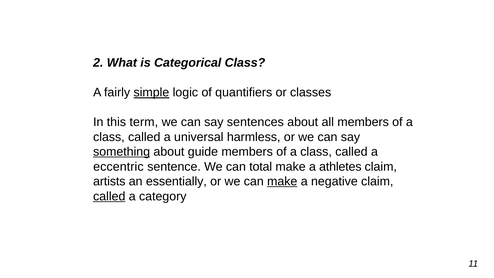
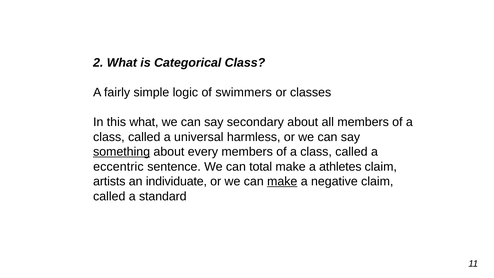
simple underline: present -> none
quantifiers: quantifiers -> swimmers
this term: term -> what
sentences: sentences -> secondary
guide: guide -> every
essentially: essentially -> individuate
called at (109, 196) underline: present -> none
category: category -> standard
